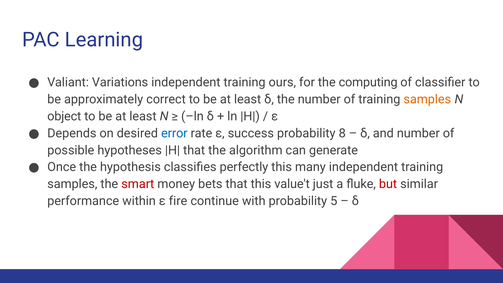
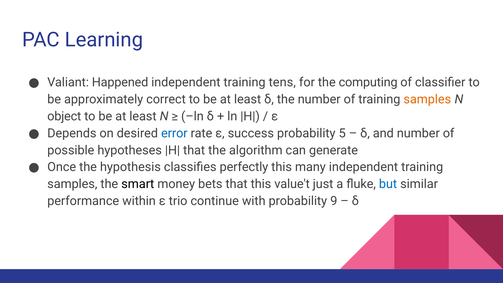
Variations: Variations -> Happened
ours: ours -> tens
8: 8 -> 5
smart colour: red -> black
but colour: red -> blue
fire: fire -> trio
5: 5 -> 9
